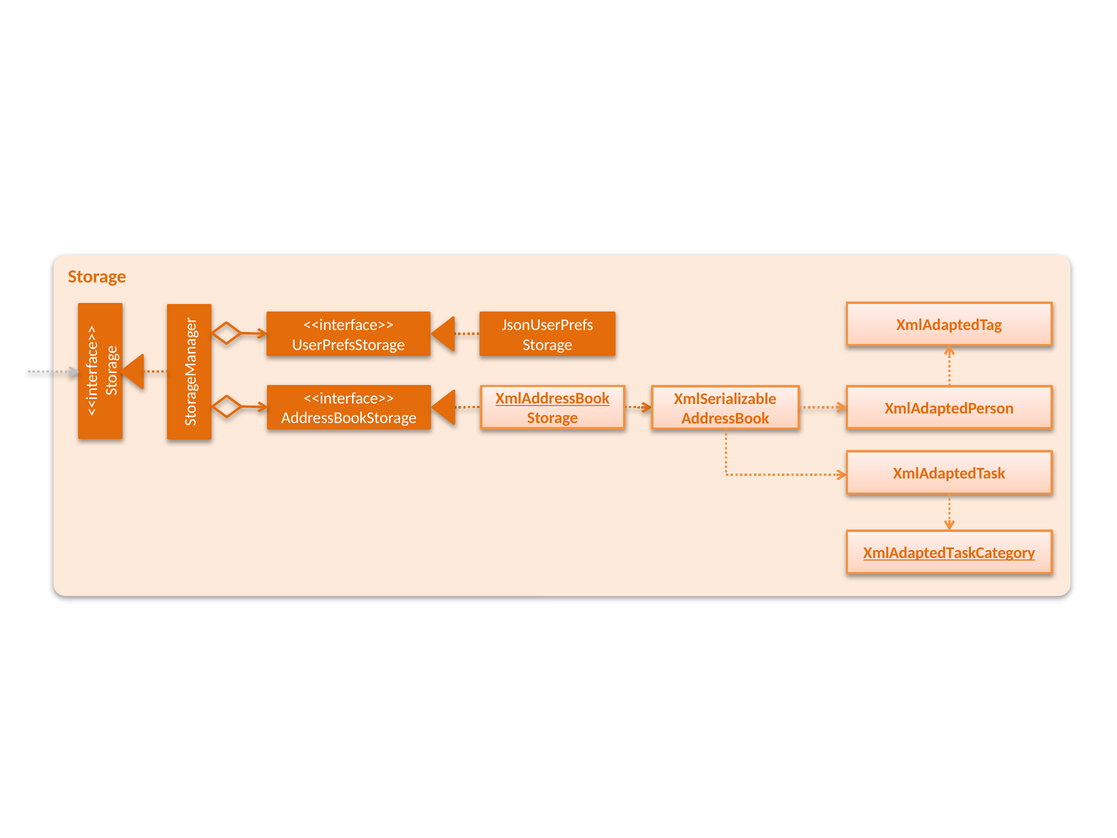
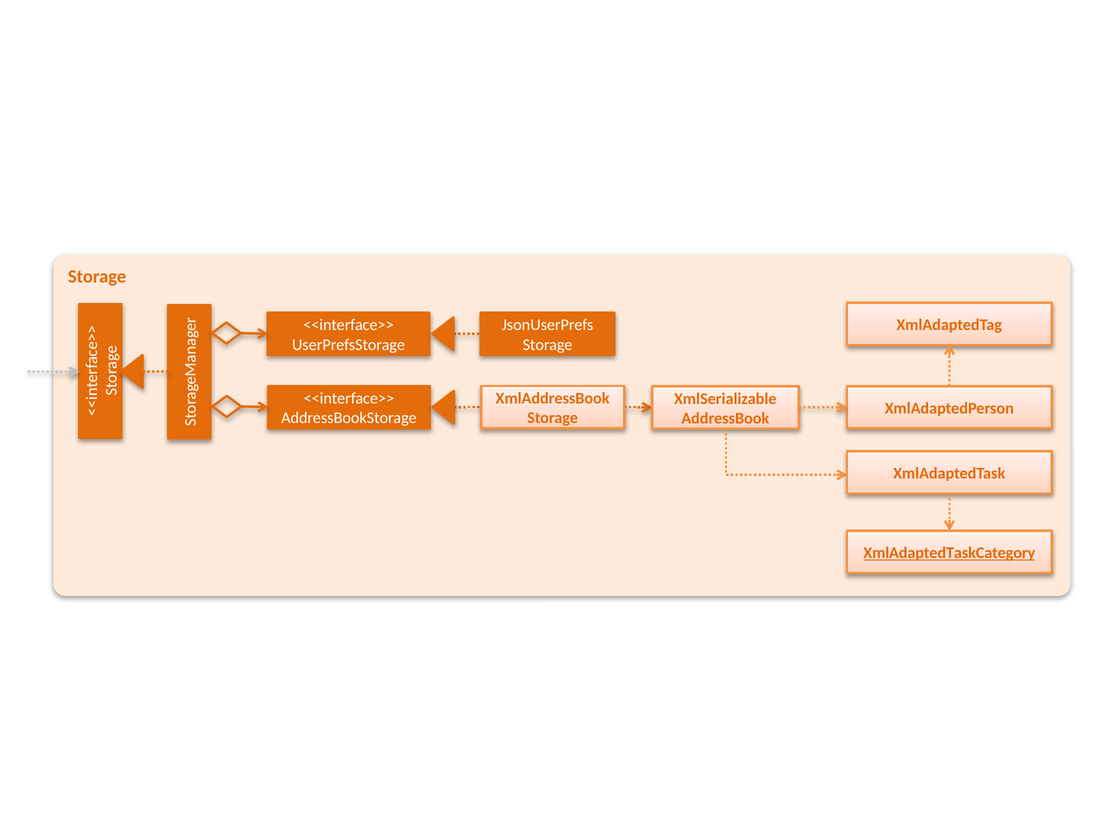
XmlAddressBook underline: present -> none
